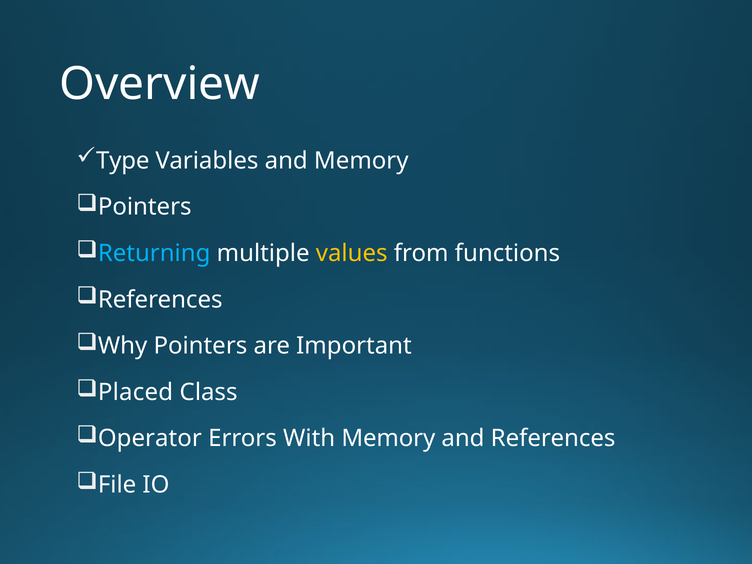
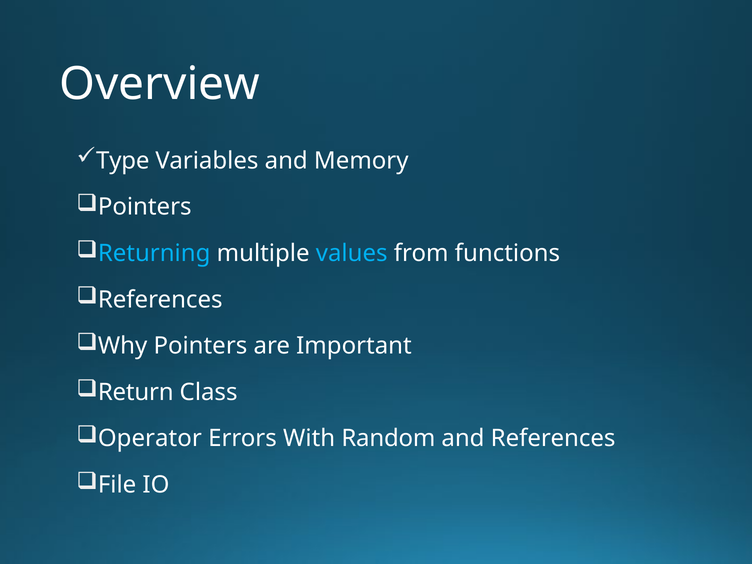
values colour: yellow -> light blue
Placed: Placed -> Return
With Memory: Memory -> Random
